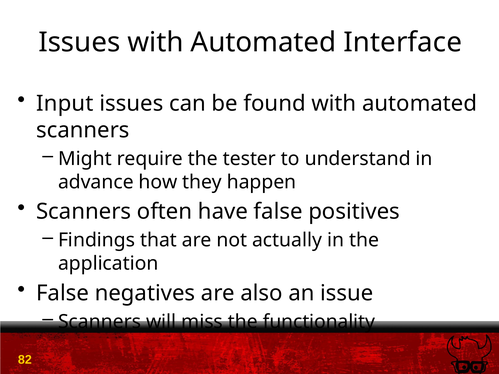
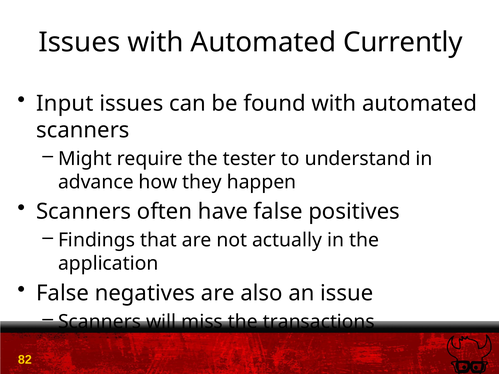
Interface: Interface -> Currently
functionality: functionality -> transactions
